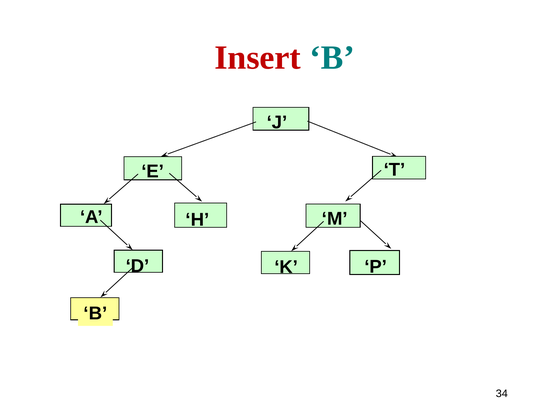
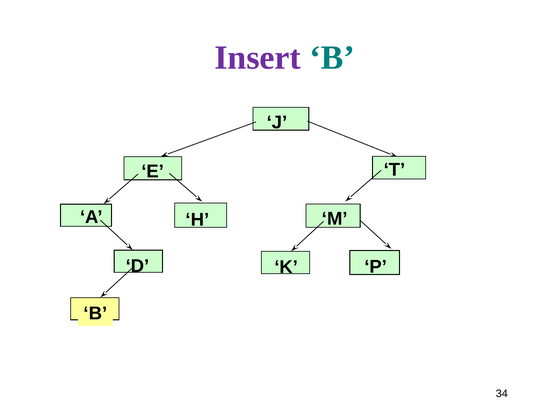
Insert colour: red -> purple
